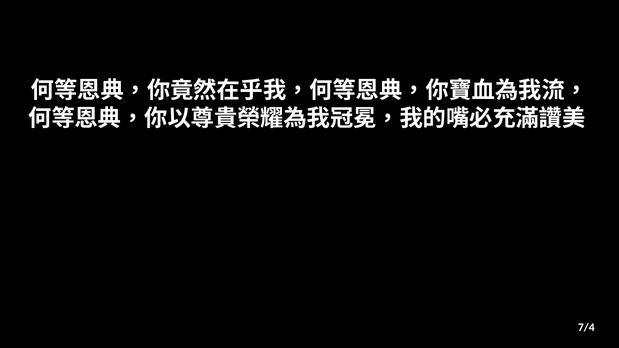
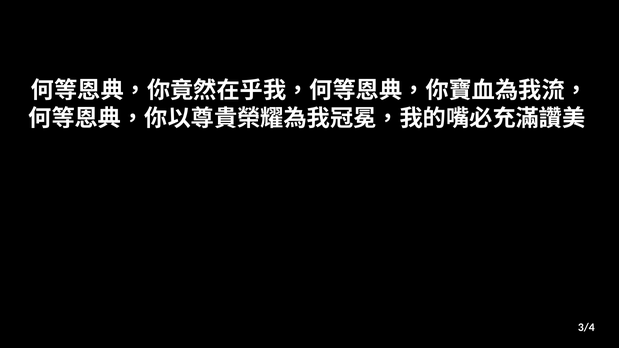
7/4: 7/4 -> 3/4
